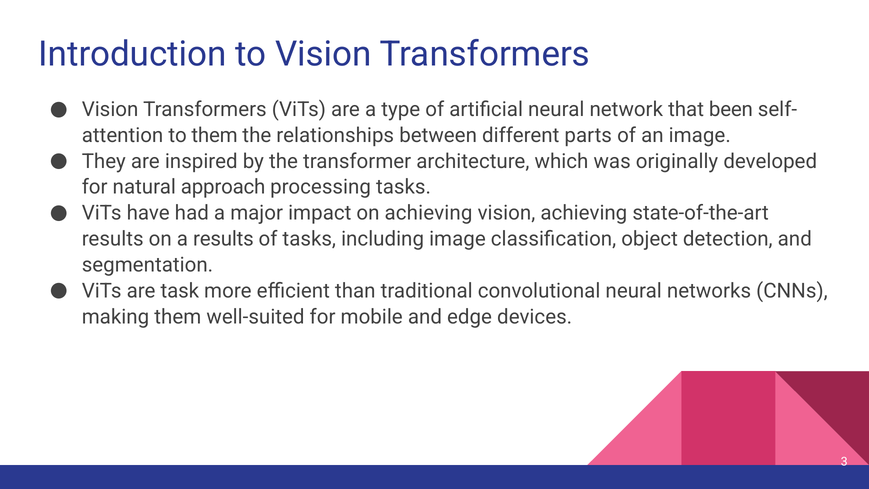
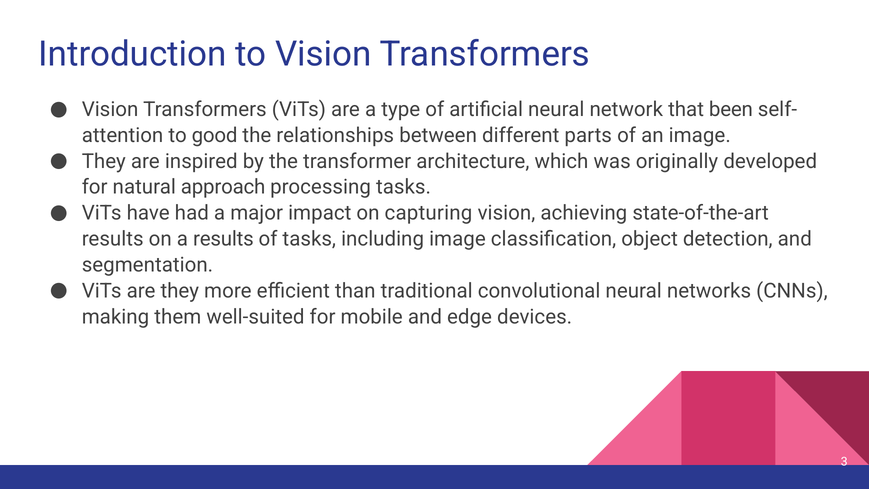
to them: them -> good
on achieving: achieving -> capturing
are task: task -> they
